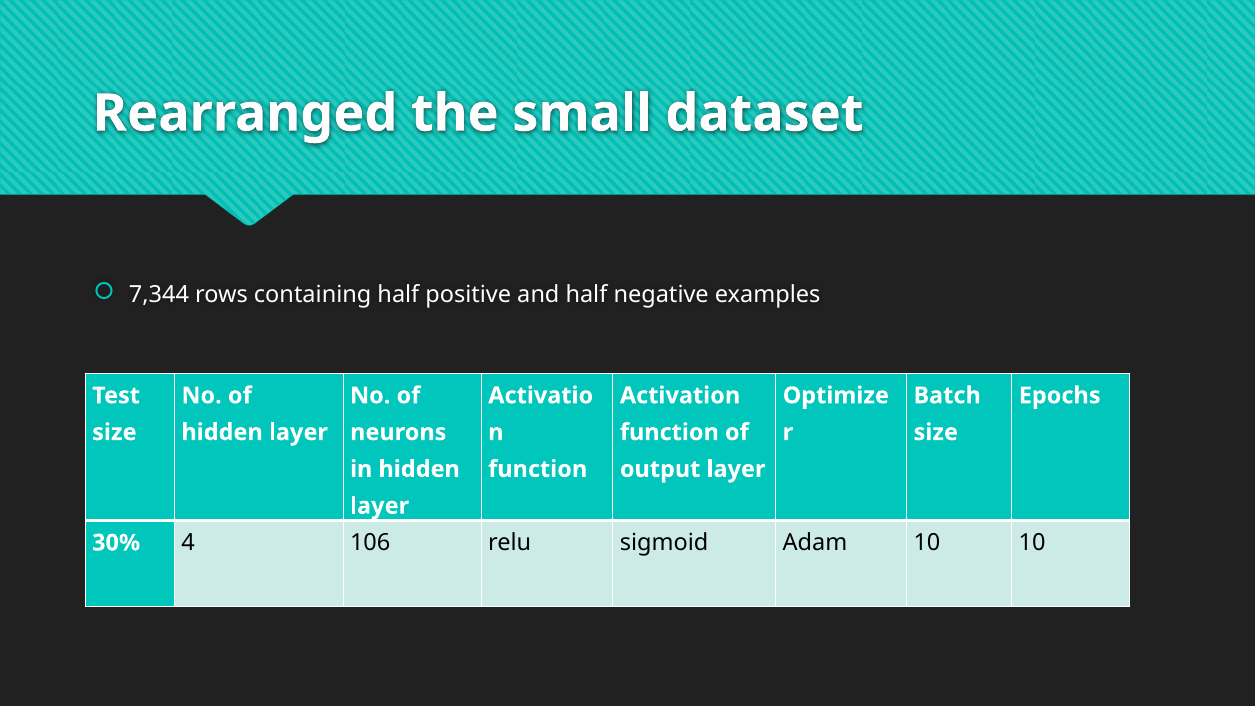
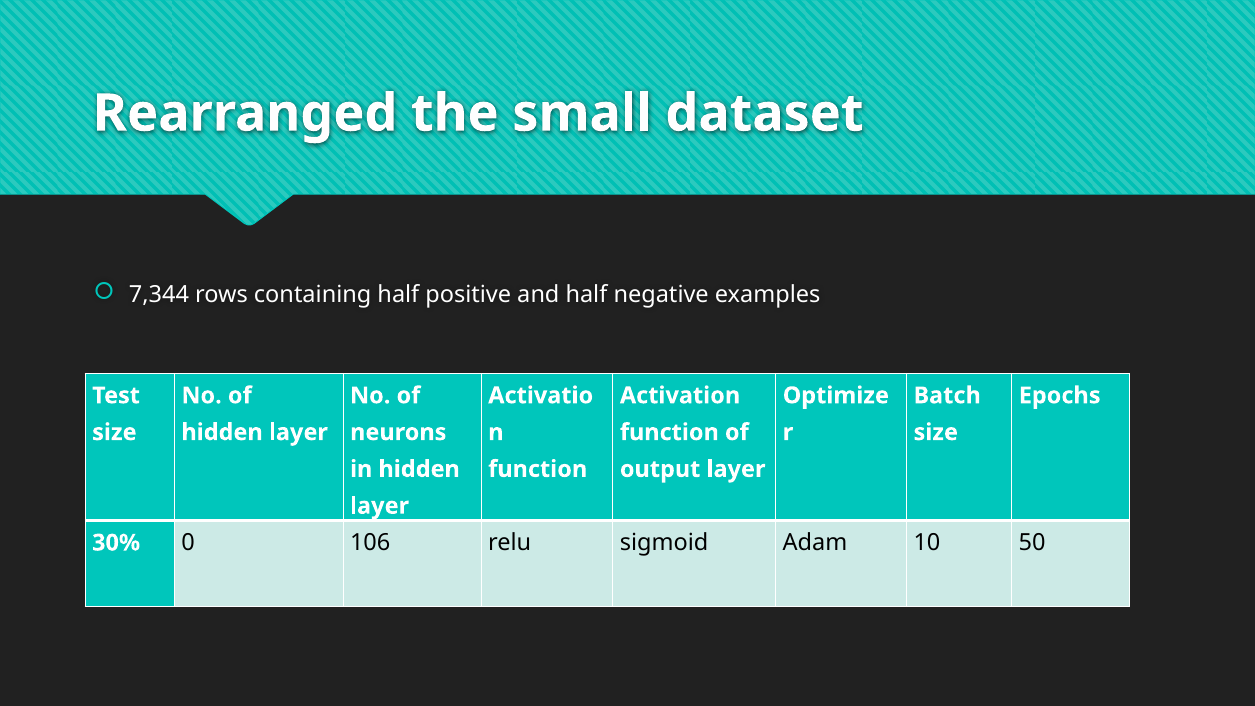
4: 4 -> 0
10 10: 10 -> 50
